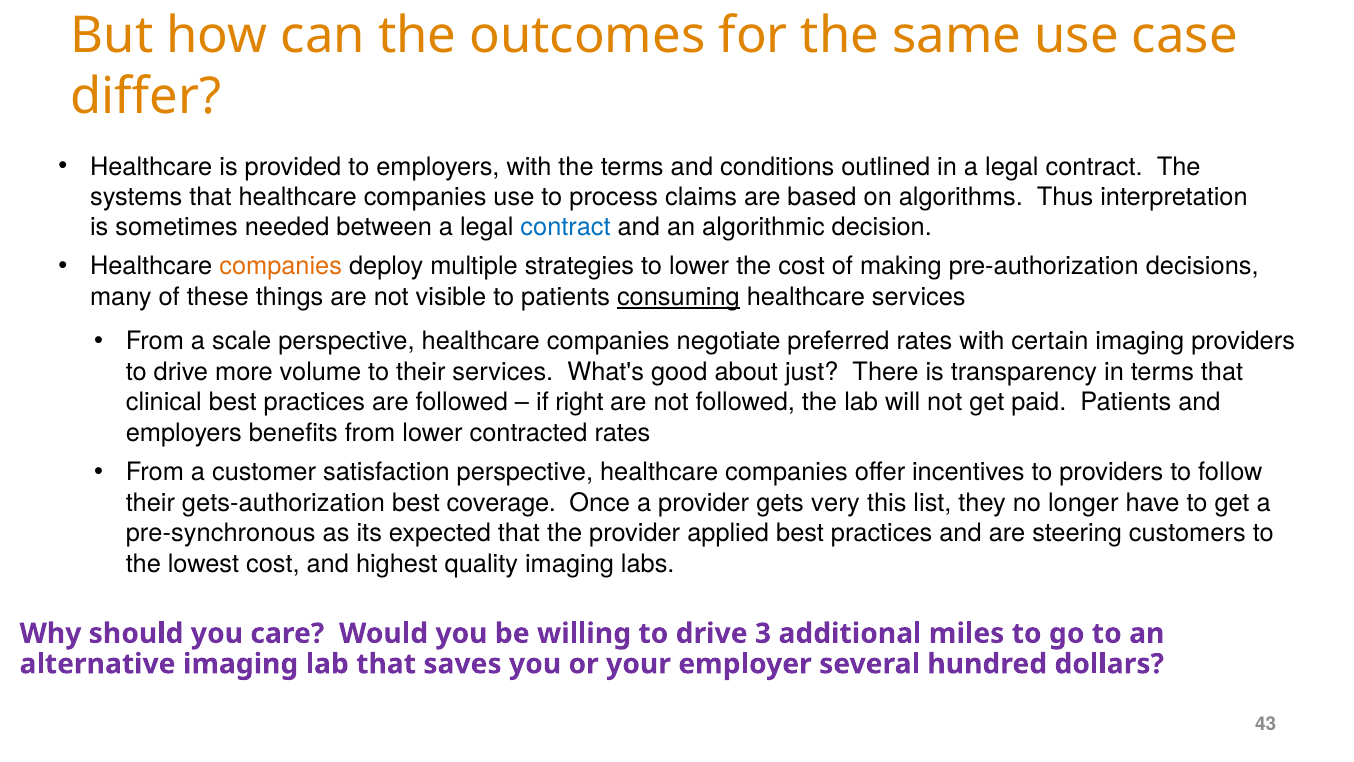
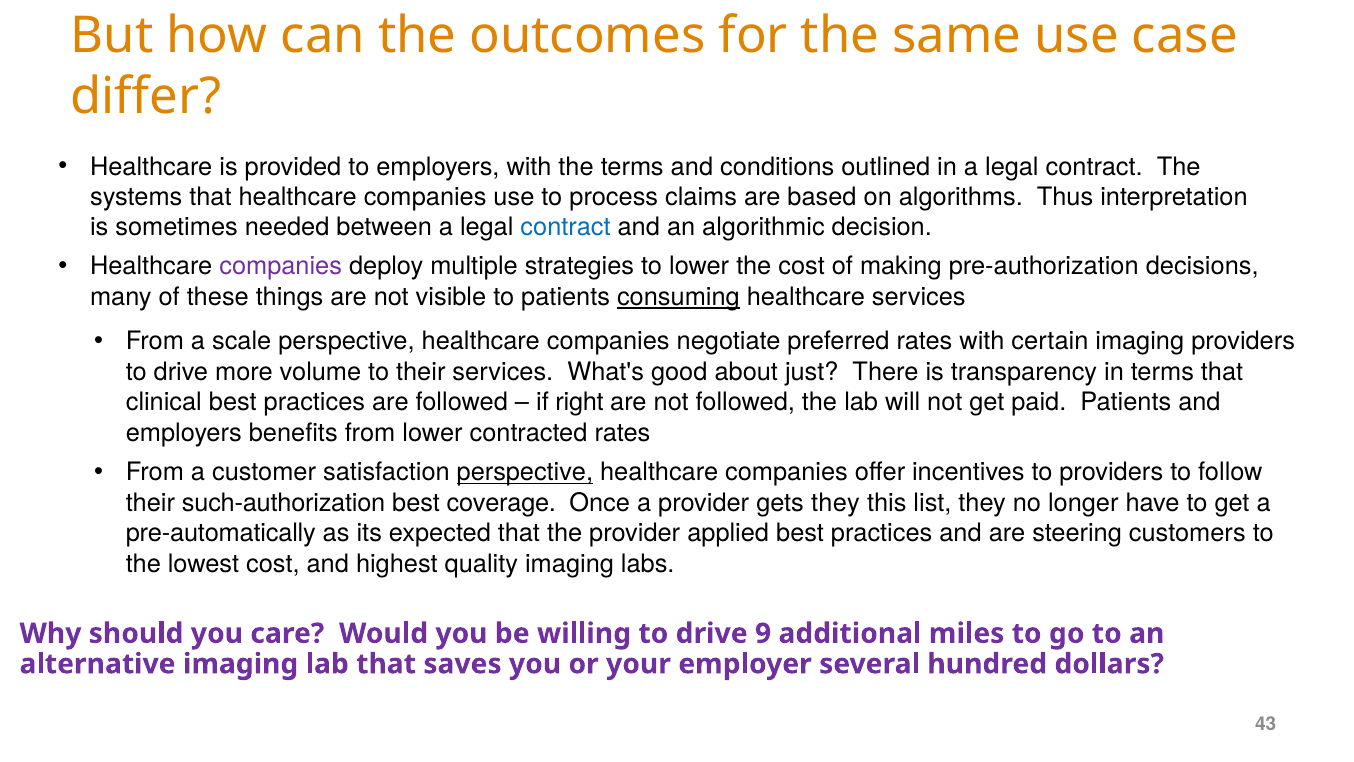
companies at (281, 266) colour: orange -> purple
perspective at (525, 472) underline: none -> present
gets-authorization: gets-authorization -> such-authorization
gets very: very -> they
pre-synchronous: pre-synchronous -> pre-automatically
3: 3 -> 9
